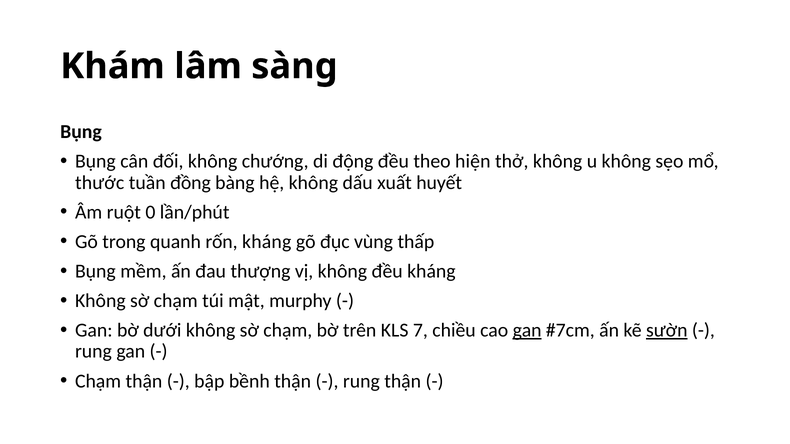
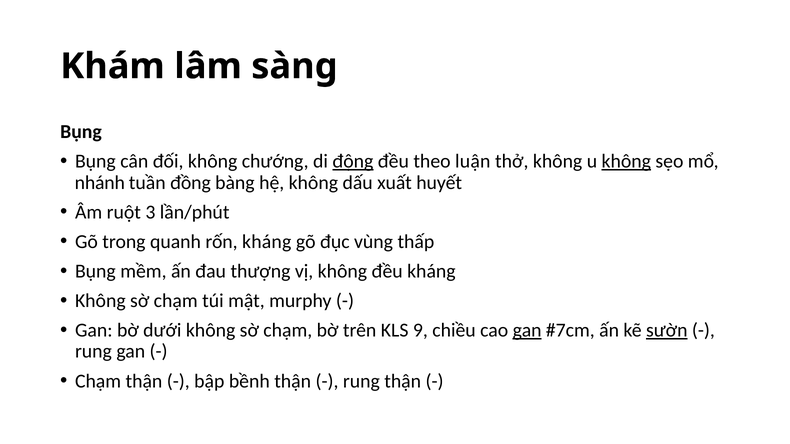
động underline: none -> present
hiện: hiện -> luận
không at (626, 161) underline: none -> present
thước: thước -> nhánh
0: 0 -> 3
7: 7 -> 9
